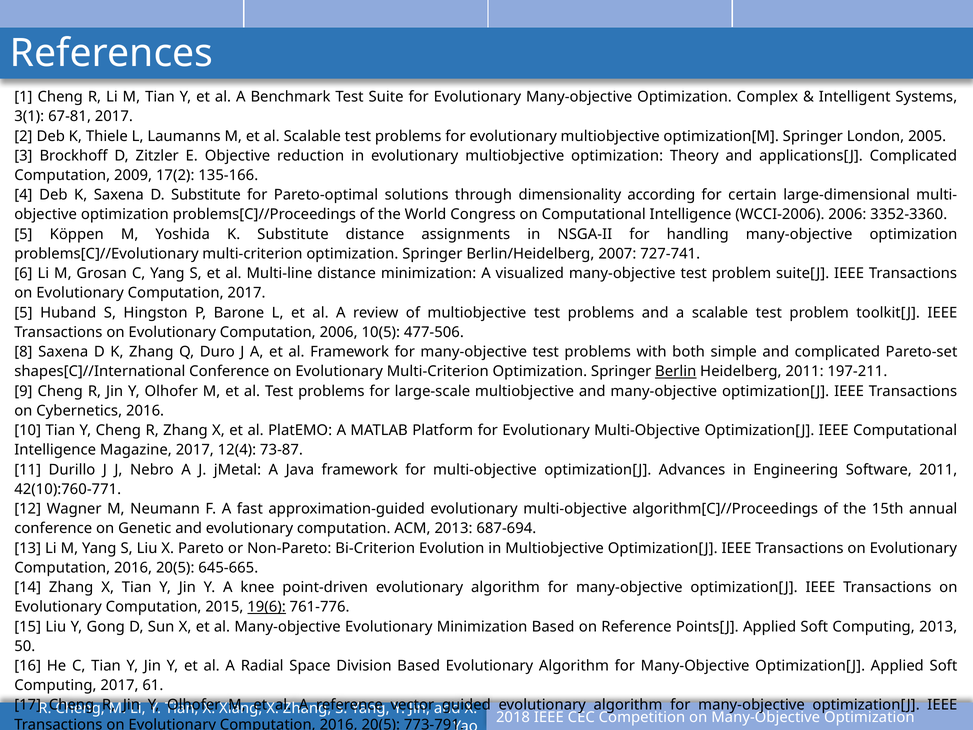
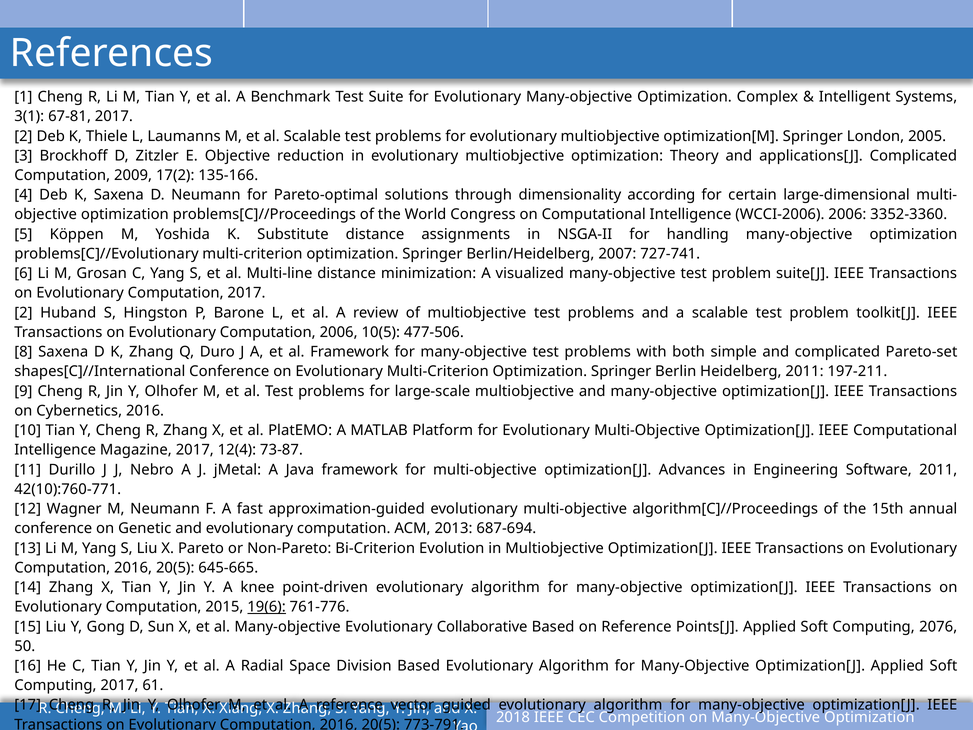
D Substitute: Substitute -> Neumann
5 at (23, 313): 5 -> 2
Berlin underline: present -> none
Evolutionary Minimization: Minimization -> Collaborative
Computing 2013: 2013 -> 2076
